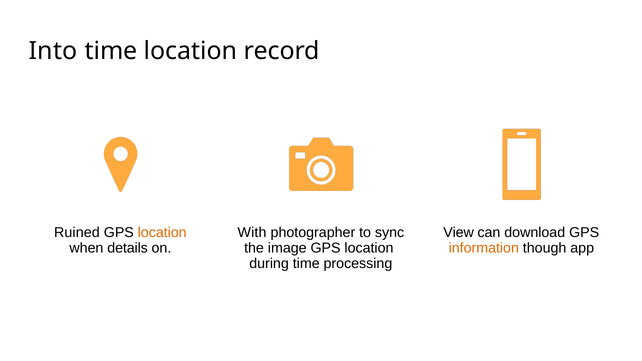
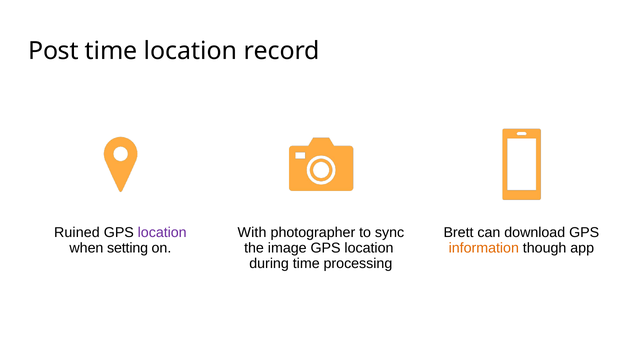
Into: Into -> Post
location at (162, 233) colour: orange -> purple
View: View -> Brett
details: details -> setting
